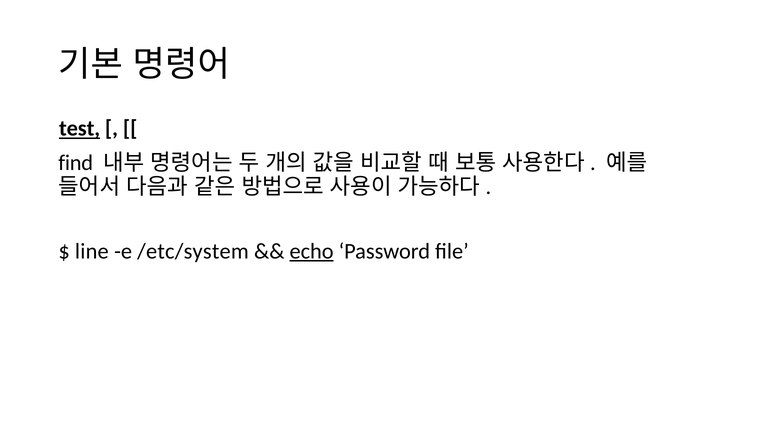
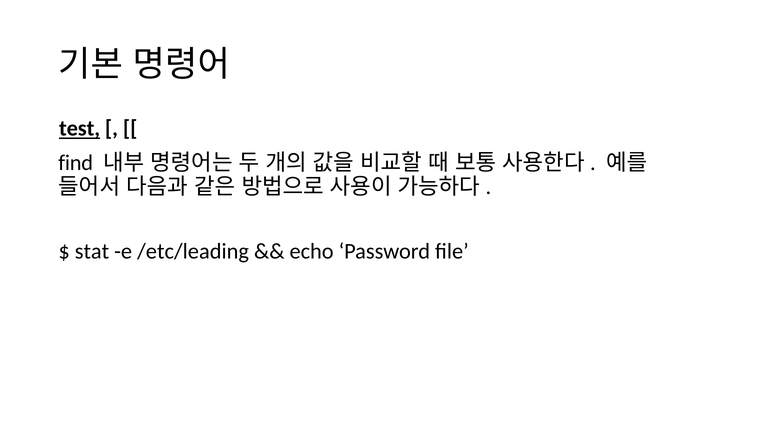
line: line -> stat
/etc/system: /etc/system -> /etc/leading
echo underline: present -> none
